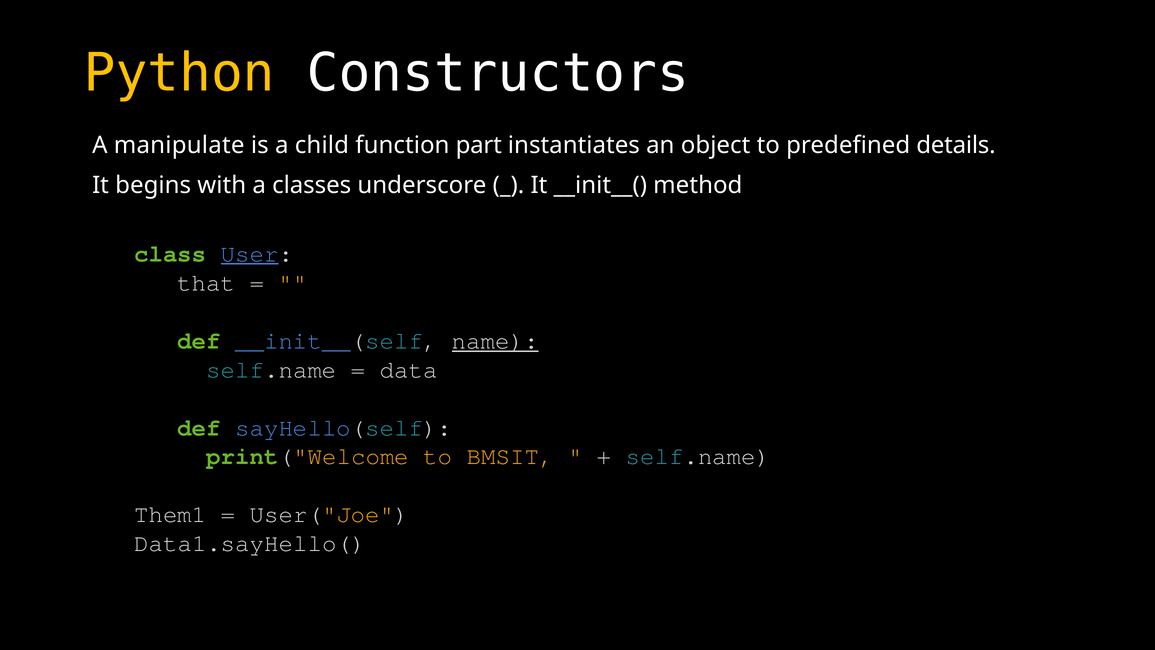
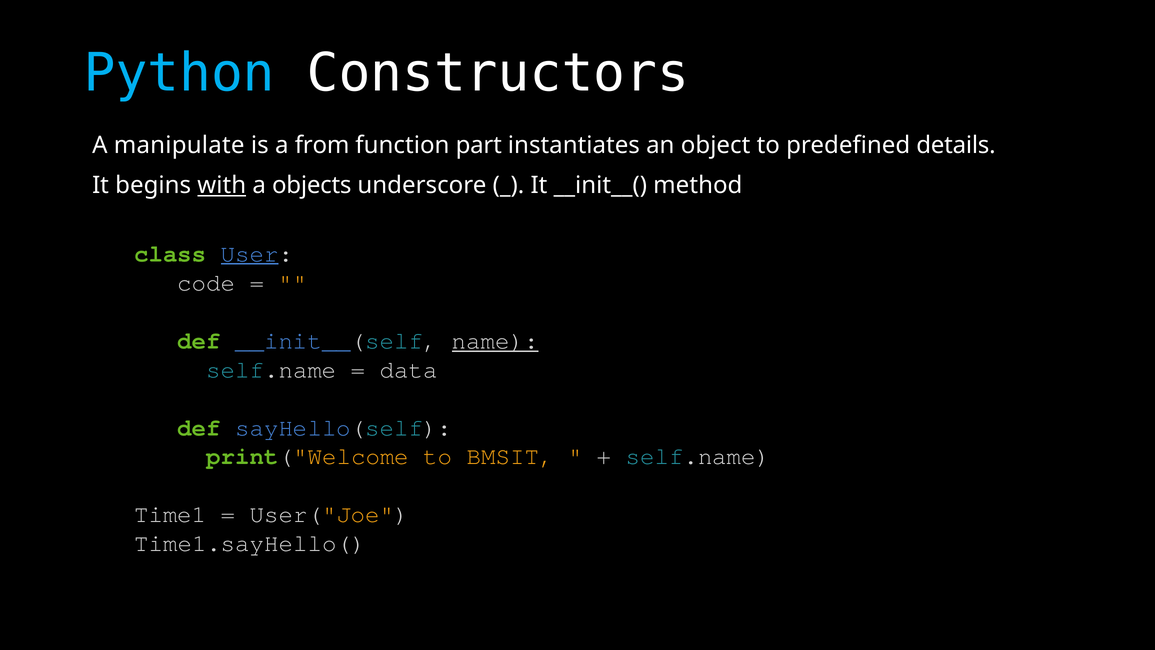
Python colour: yellow -> light blue
child: child -> from
with underline: none -> present
classes: classes -> objects
that: that -> code
Them1: Them1 -> Time1
Data1.sayHello(: Data1.sayHello( -> Time1.sayHello(
